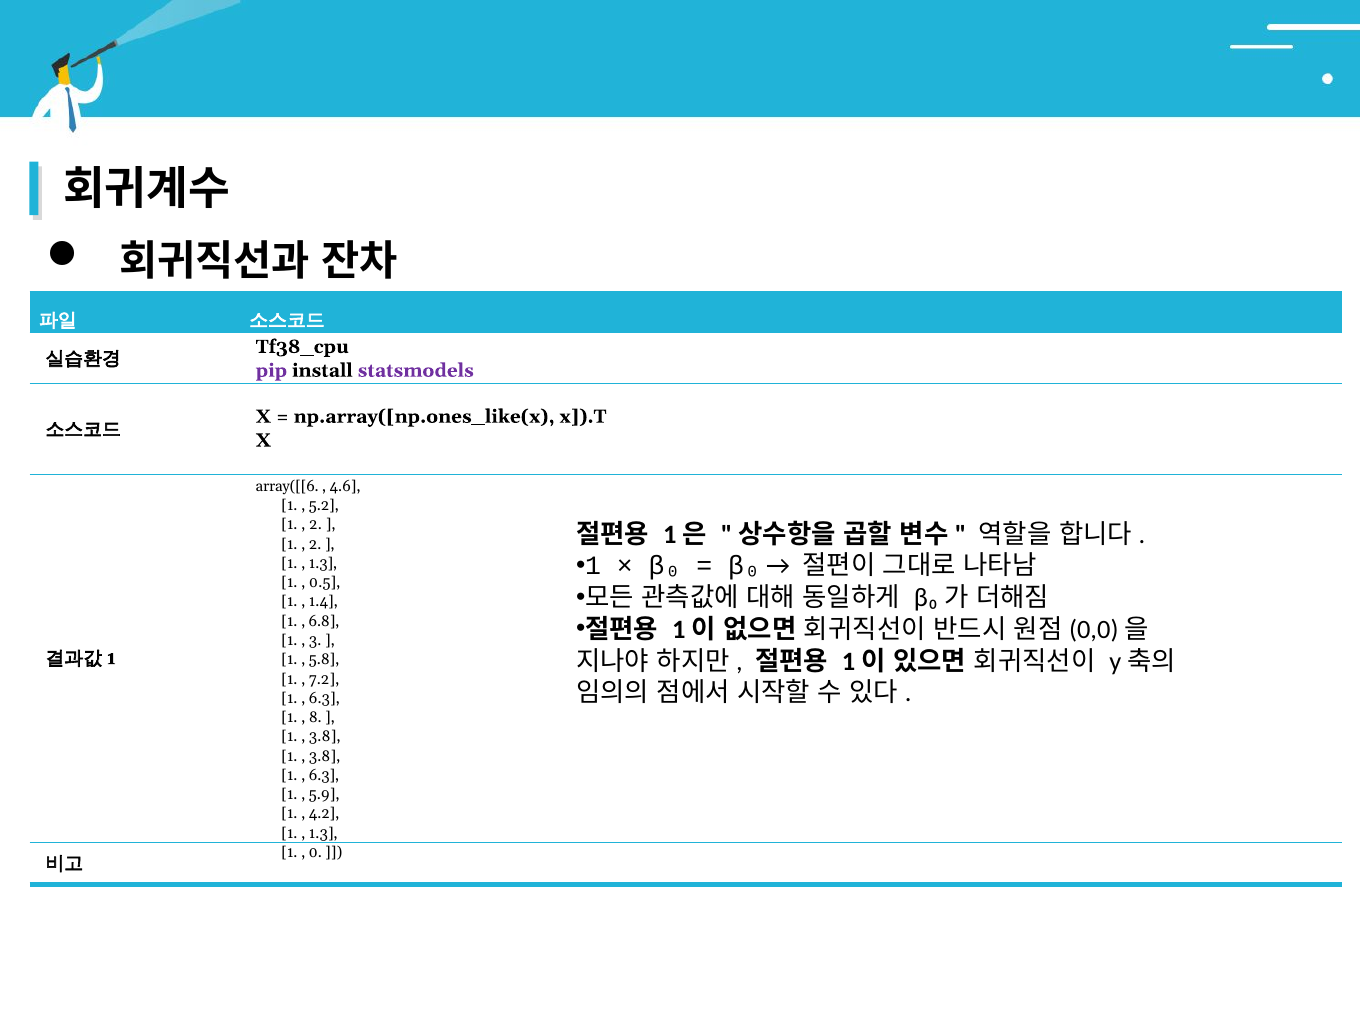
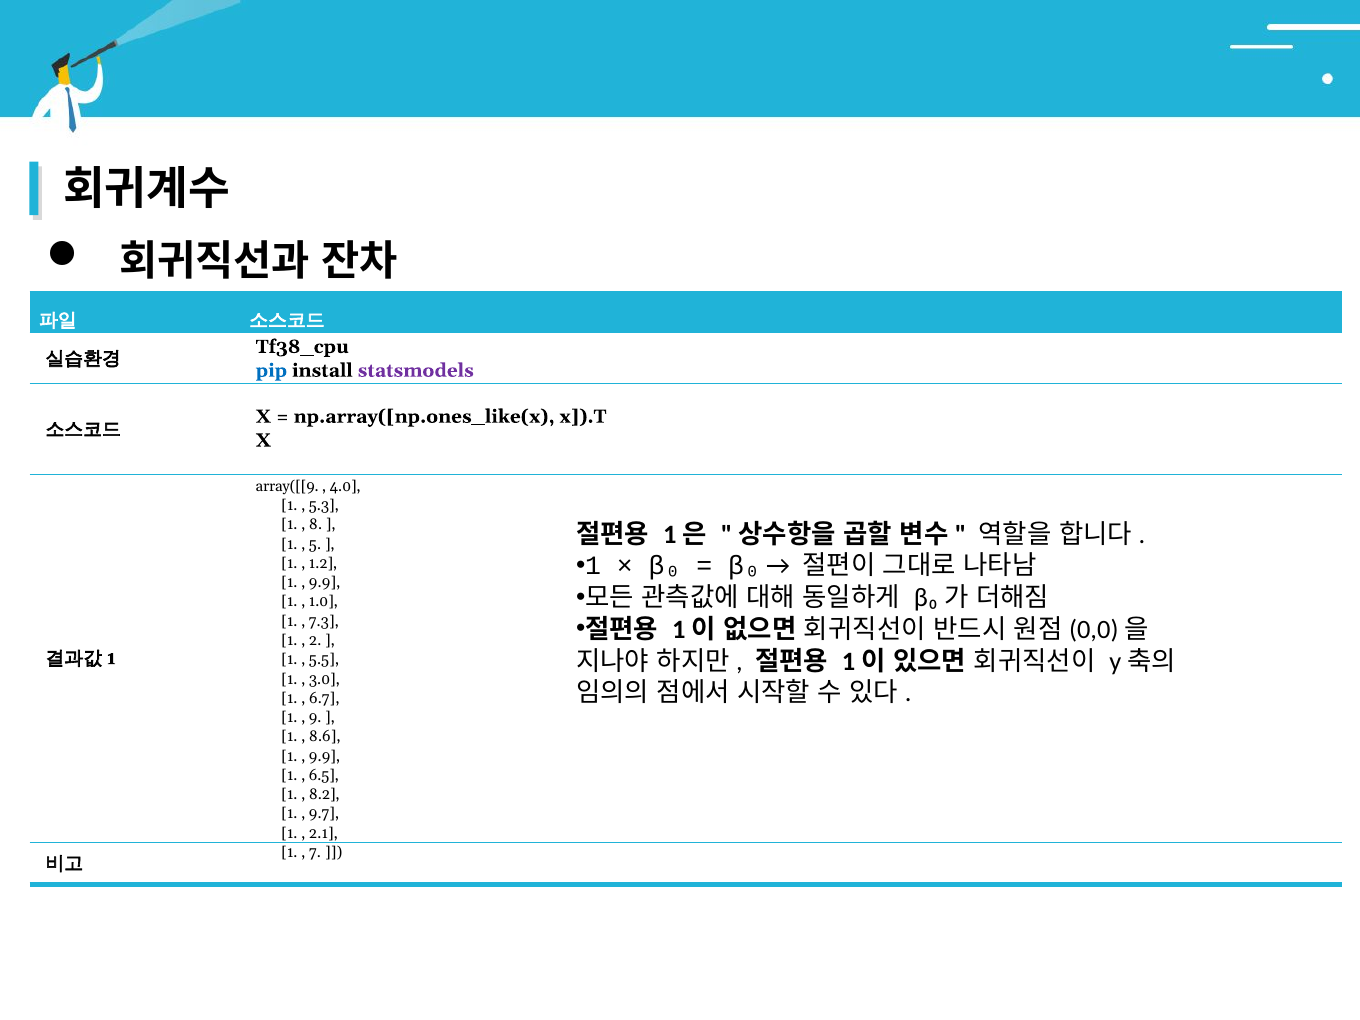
pip colour: purple -> blue
array([[6: array([[6 -> array([[9
4.6: 4.6 -> 4.0
5.2: 5.2 -> 5.3
2 at (316, 525): 2 -> 8
2 at (315, 544): 2 -> 5
1.3 at (323, 563): 1.3 -> 1.2
0.5 at (325, 583): 0.5 -> 9.9
1.4: 1.4 -> 1.0
6.8: 6.8 -> 7.3
3: 3 -> 2
5.8: 5.8 -> 5.5
7.2: 7.2 -> 3.0
6.3 at (324, 698): 6.3 -> 6.7
8: 8 -> 9
3.8 at (325, 737): 3.8 -> 8.6
3.8 at (325, 756): 3.8 -> 9.9
6.3 at (324, 775): 6.3 -> 6.5
5.9: 5.9 -> 8.2
4.2: 4.2 -> 9.7
1.3 at (323, 833): 1.3 -> 2.1
0: 0 -> 7
